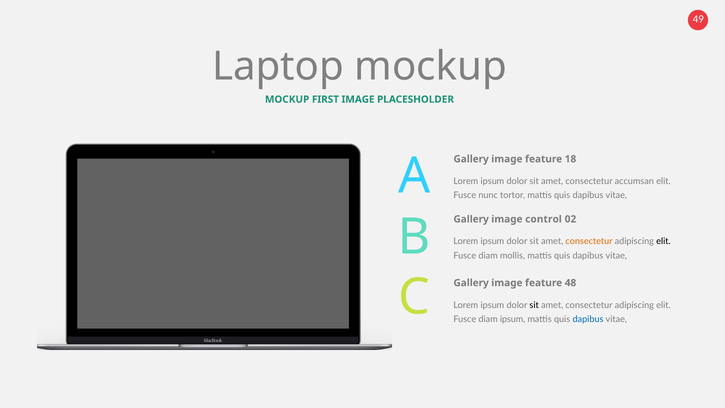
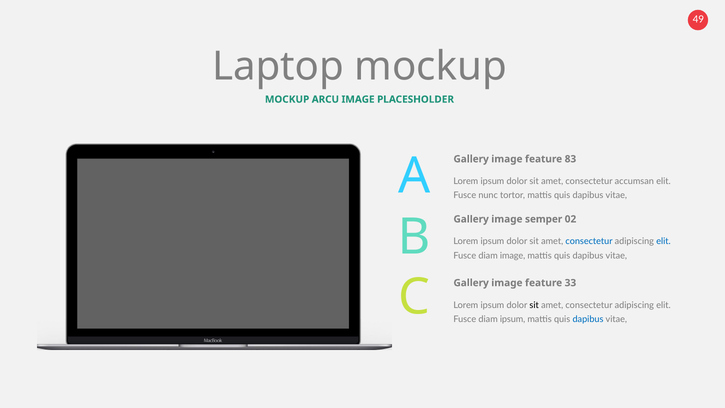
FIRST: FIRST -> ARCU
18: 18 -> 83
control: control -> semper
consectetur at (589, 241) colour: orange -> blue
elit at (664, 241) colour: black -> blue
diam mollis: mollis -> image
48: 48 -> 33
